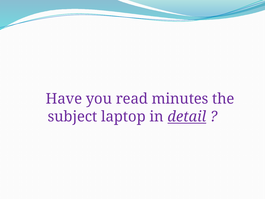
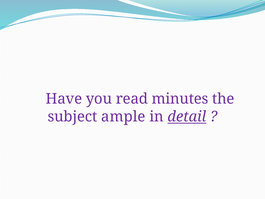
laptop: laptop -> ample
